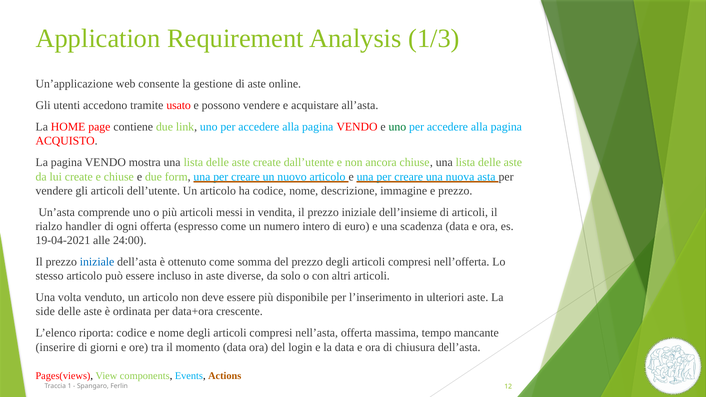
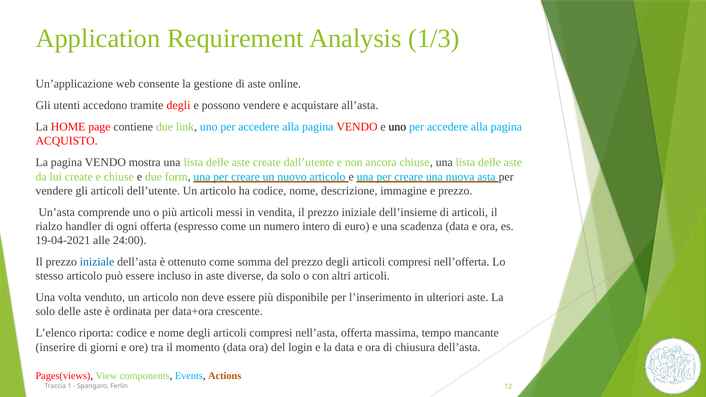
tramite usato: usato -> degli
uno at (397, 127) colour: green -> black
side at (45, 312): side -> solo
